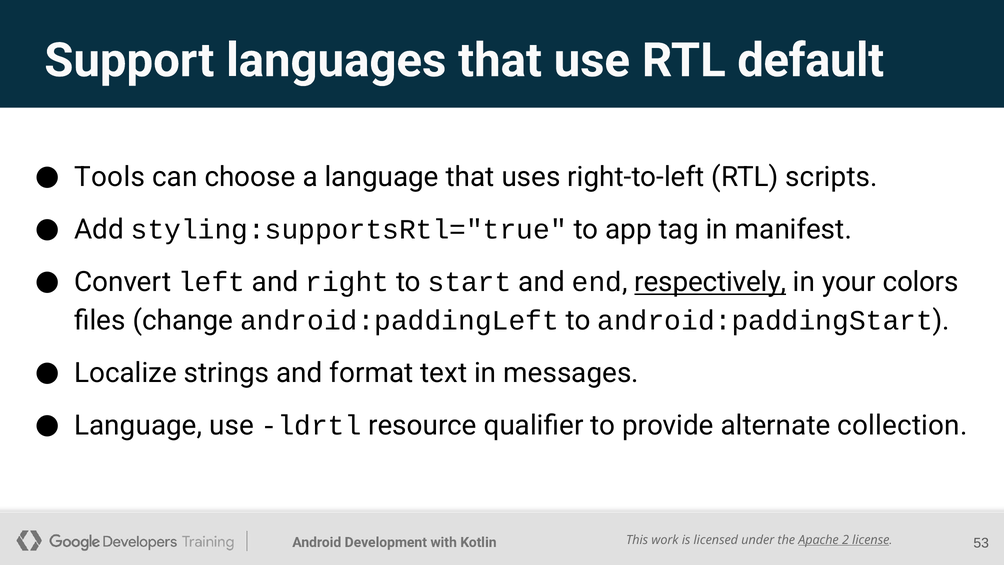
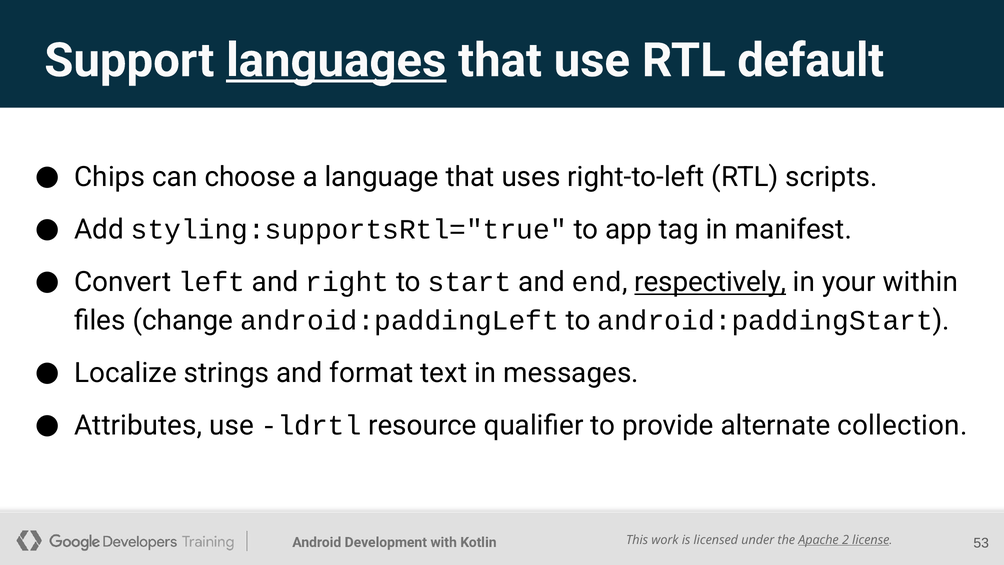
languages underline: none -> present
Tools: Tools -> Chips
colors: colors -> within
Language at (138, 425): Language -> Attributes
